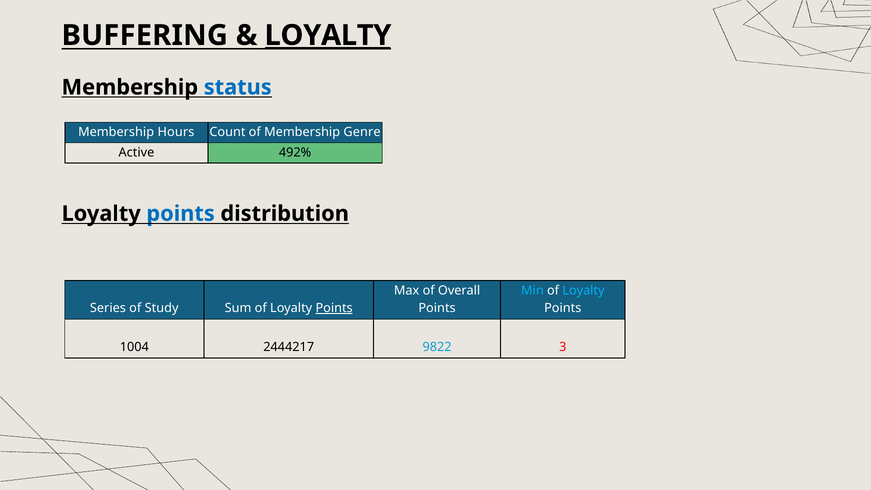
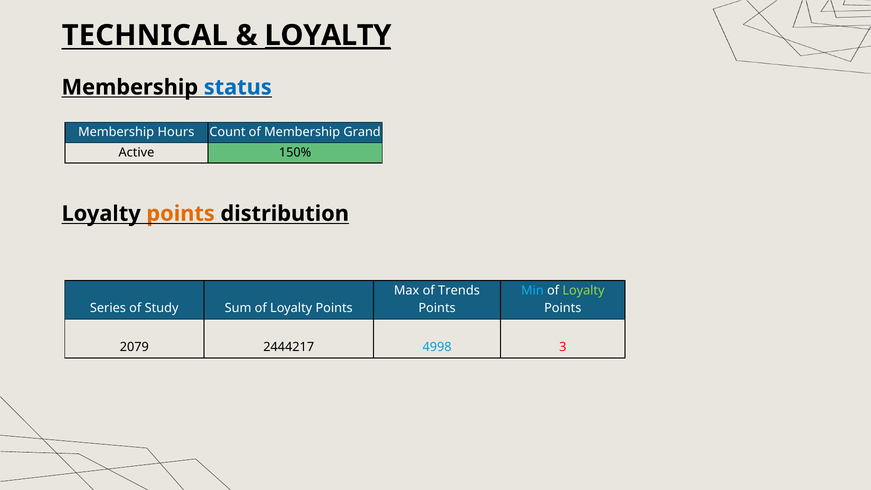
BUFFERING: BUFFERING -> TECHNICAL
Genre: Genre -> Grand
492%: 492% -> 150%
points at (181, 214) colour: blue -> orange
Overall: Overall -> Trends
Loyalty at (583, 291) colour: light blue -> light green
Points at (334, 308) underline: present -> none
1004: 1004 -> 2079
9822: 9822 -> 4998
